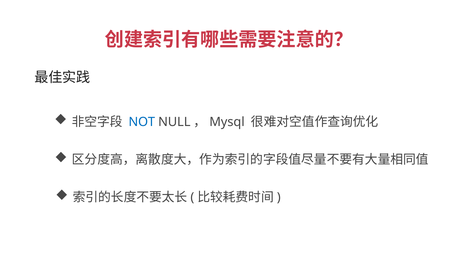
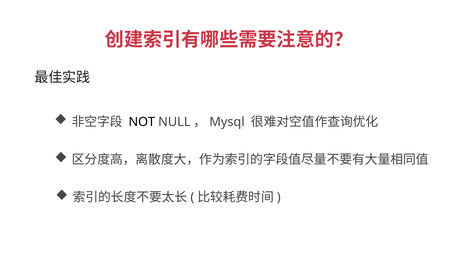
NOT colour: blue -> black
